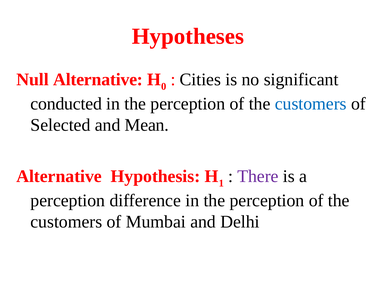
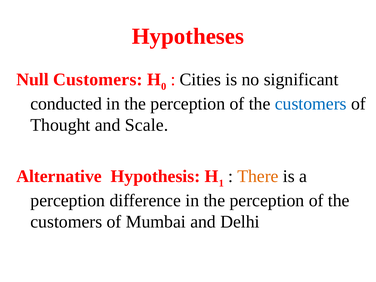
Null Alternative: Alternative -> Customers
Selected: Selected -> Thought
Mean: Mean -> Scale
There colour: purple -> orange
